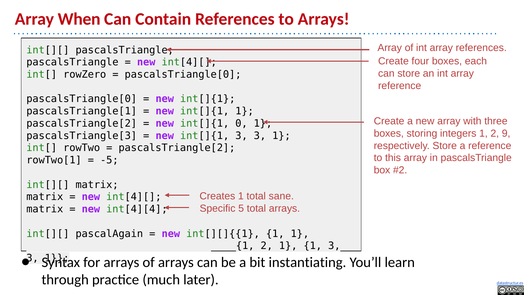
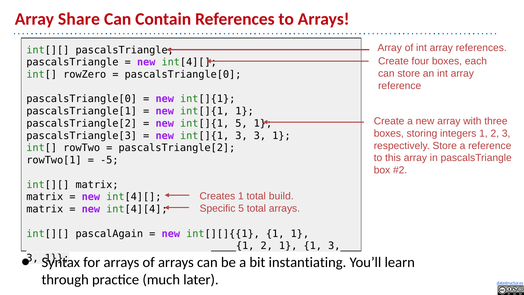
When: When -> Share
int[]{1 0: 0 -> 5
2 9: 9 -> 3
sane: sane -> build
